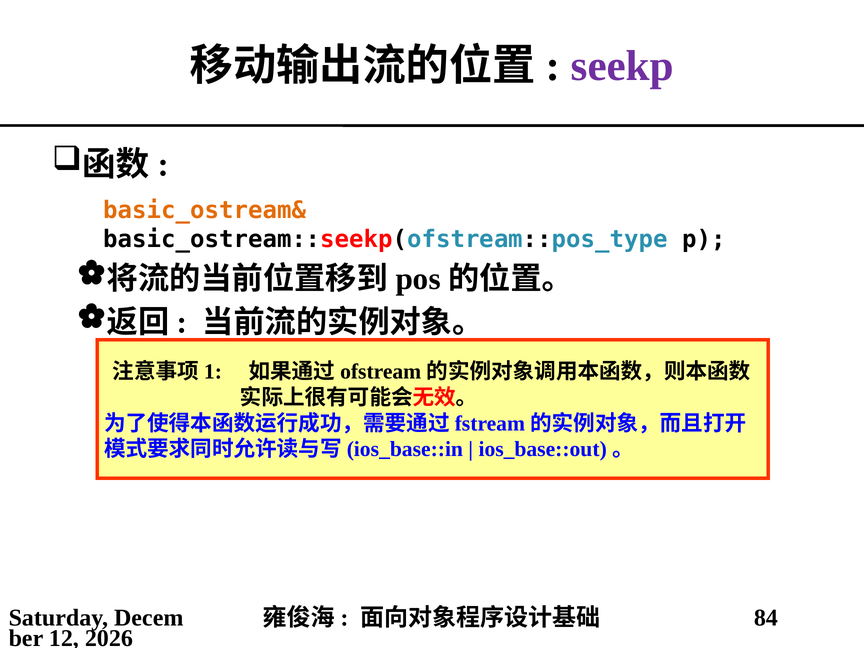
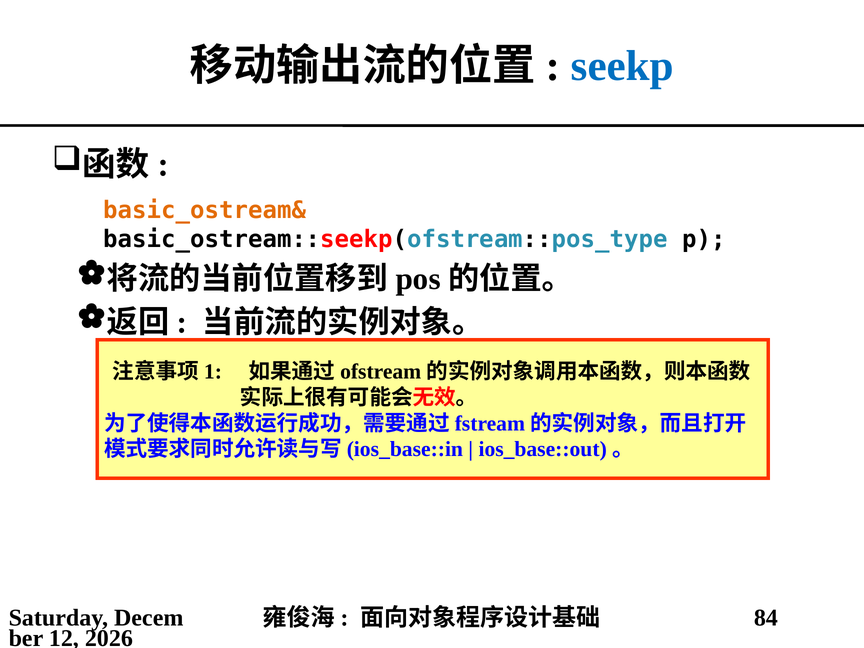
seekp colour: purple -> blue
